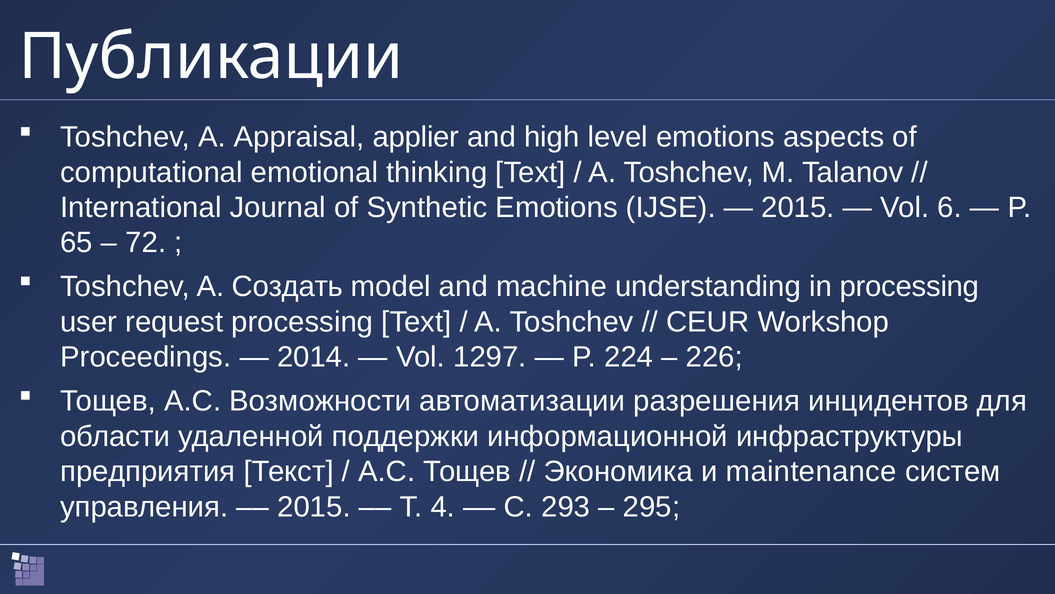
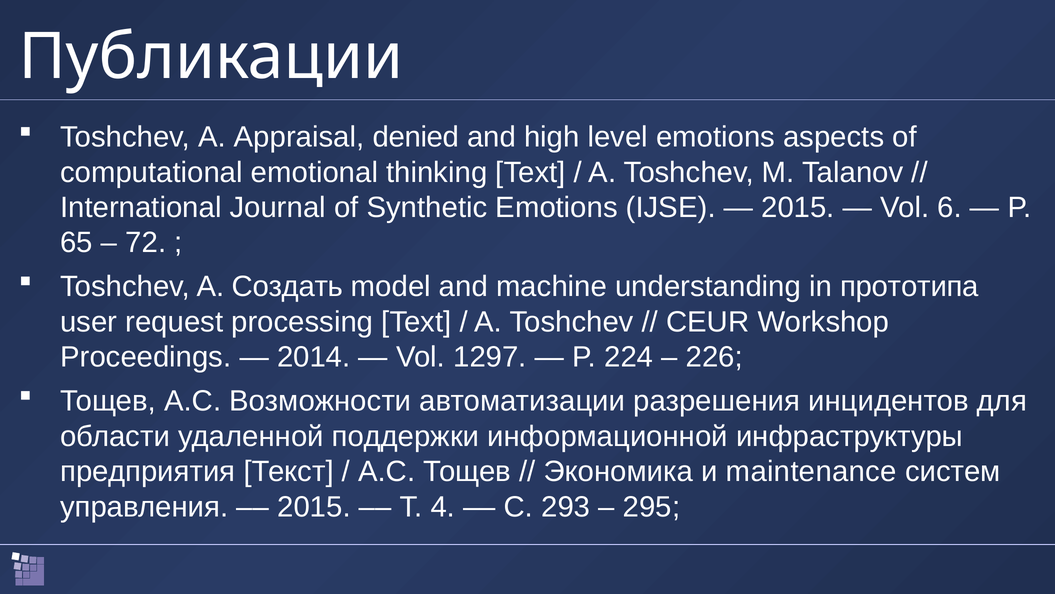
applier: applier -> denied
in processing: processing -> прототипа
